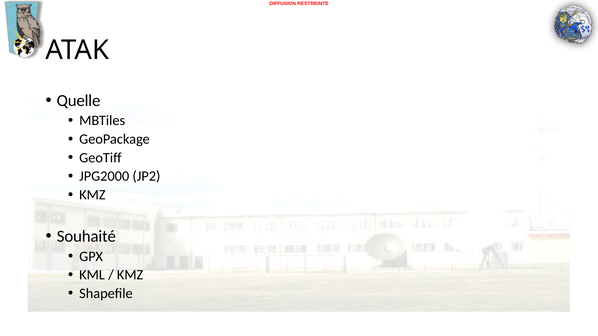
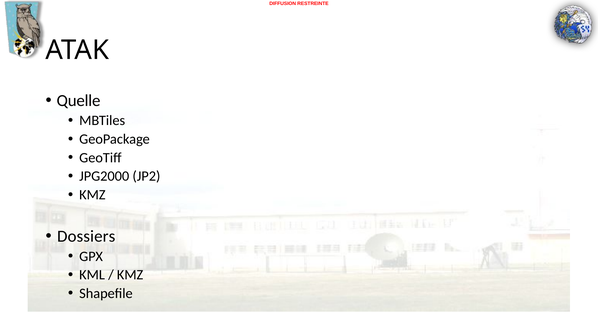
Souhaité: Souhaité -> Dossiers
